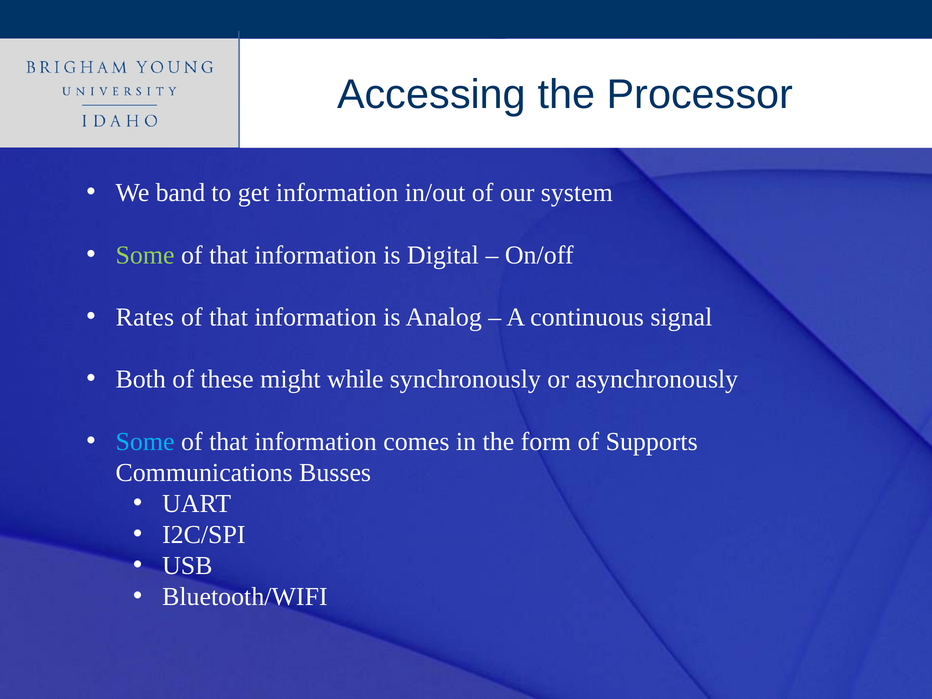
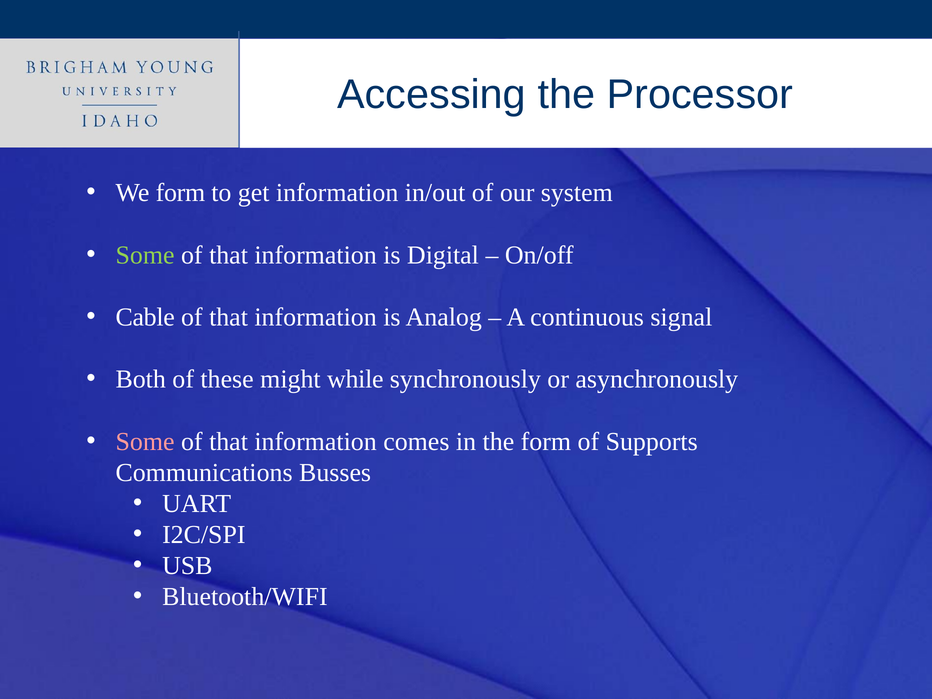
We band: band -> form
Rates: Rates -> Cable
Some at (145, 441) colour: light blue -> pink
